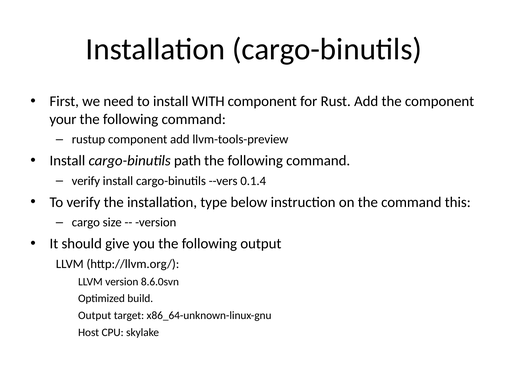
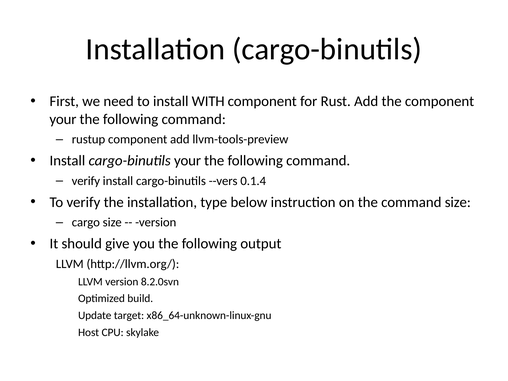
cargo-binutils path: path -> your
command this: this -> size
8.6.0svn: 8.6.0svn -> 8.2.0svn
Output at (95, 315): Output -> Update
